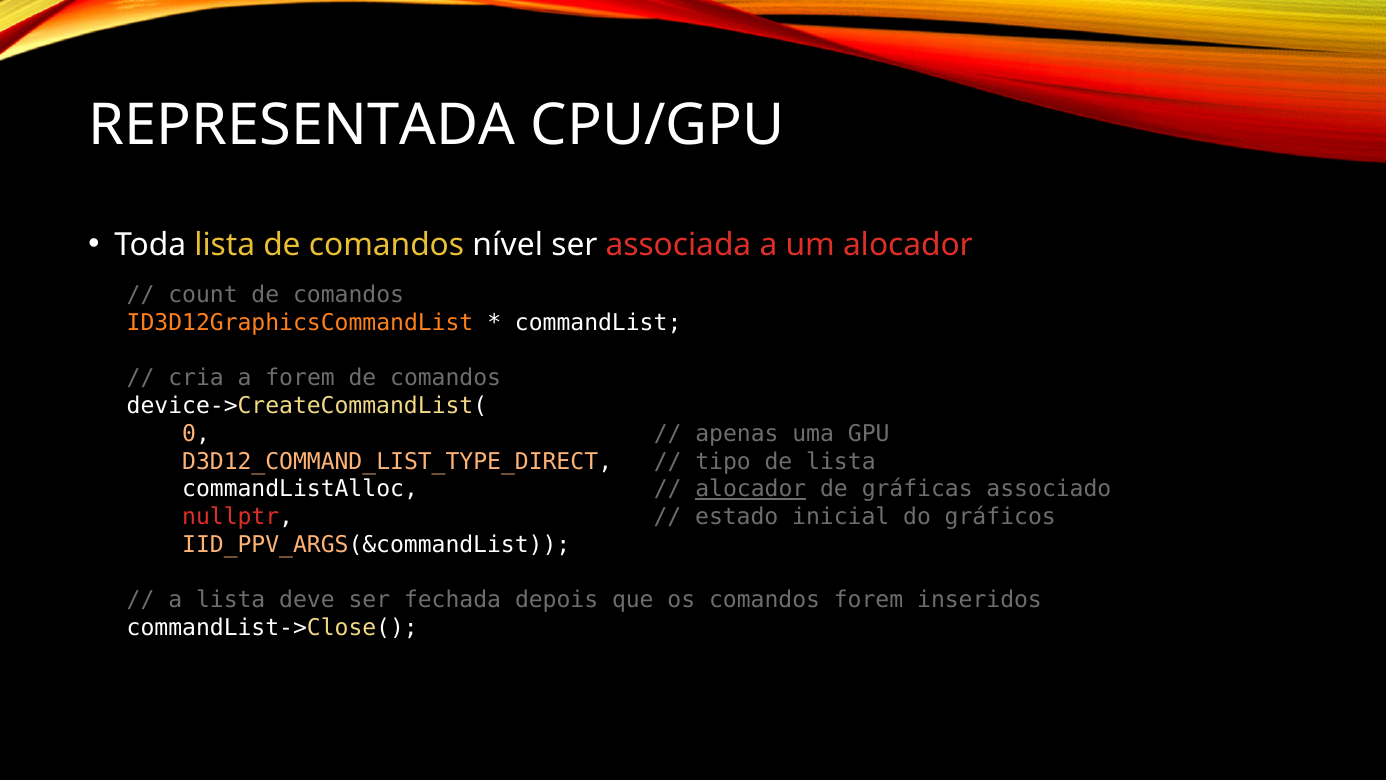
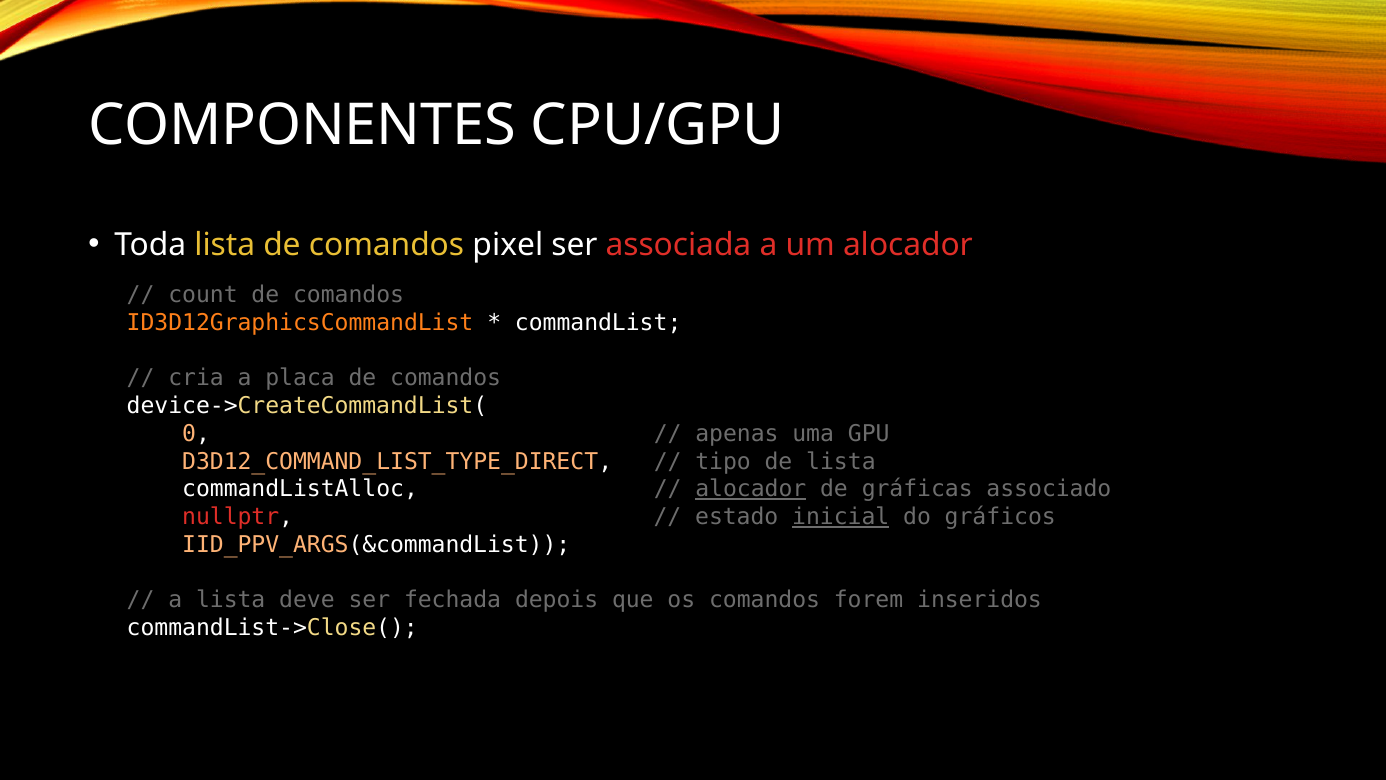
REPRESENTADA: REPRESENTADA -> COMPONENTES
nível: nível -> pixel
a forem: forem -> placa
inicial underline: none -> present
